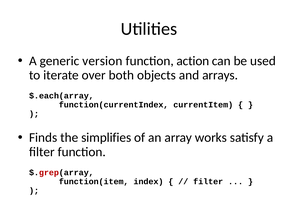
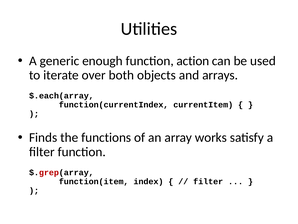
version: version -> enough
simplifies: simplifies -> functions
